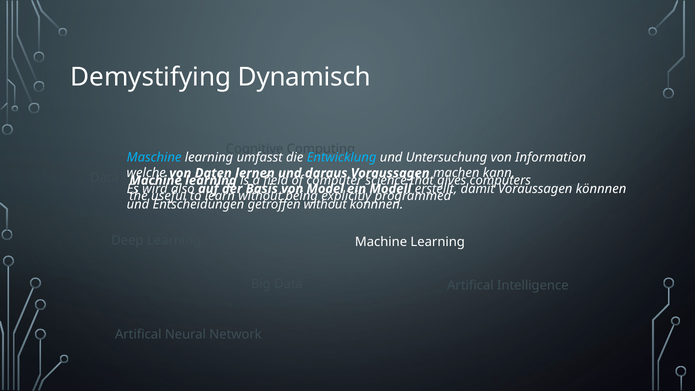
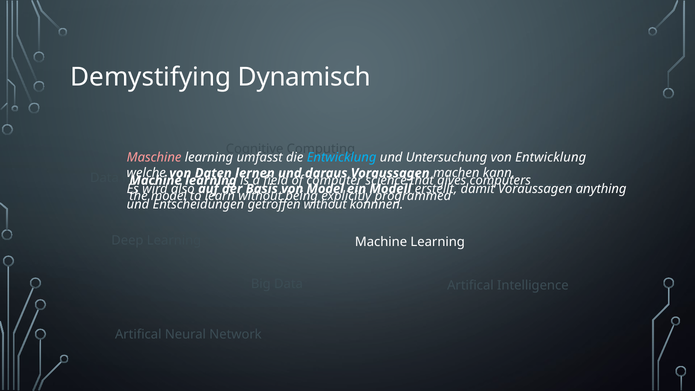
Maschine colour: light blue -> pink
von Information: Information -> Entwicklung
könnnen at (601, 189): könnnen -> anything
useful at (169, 196): useful -> model
